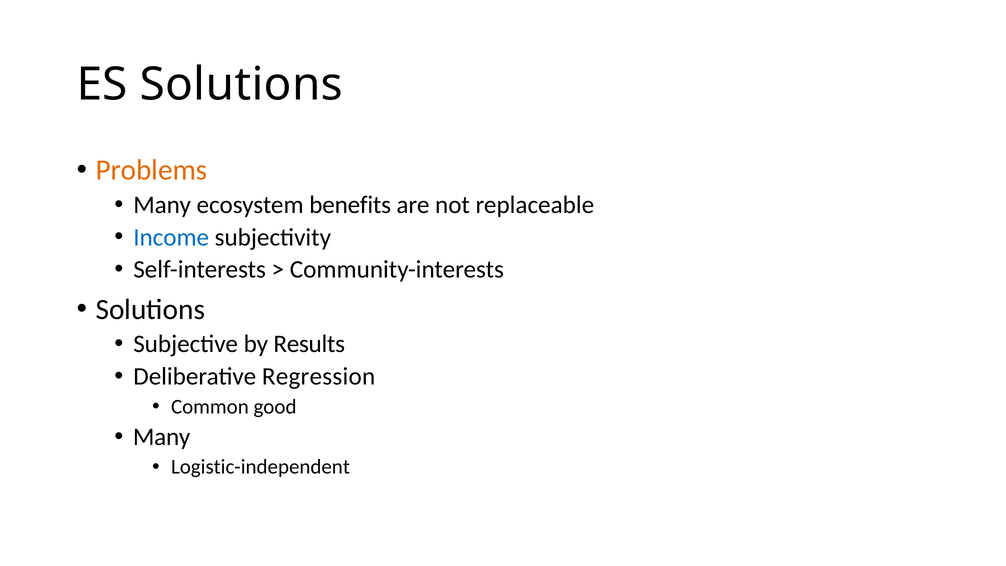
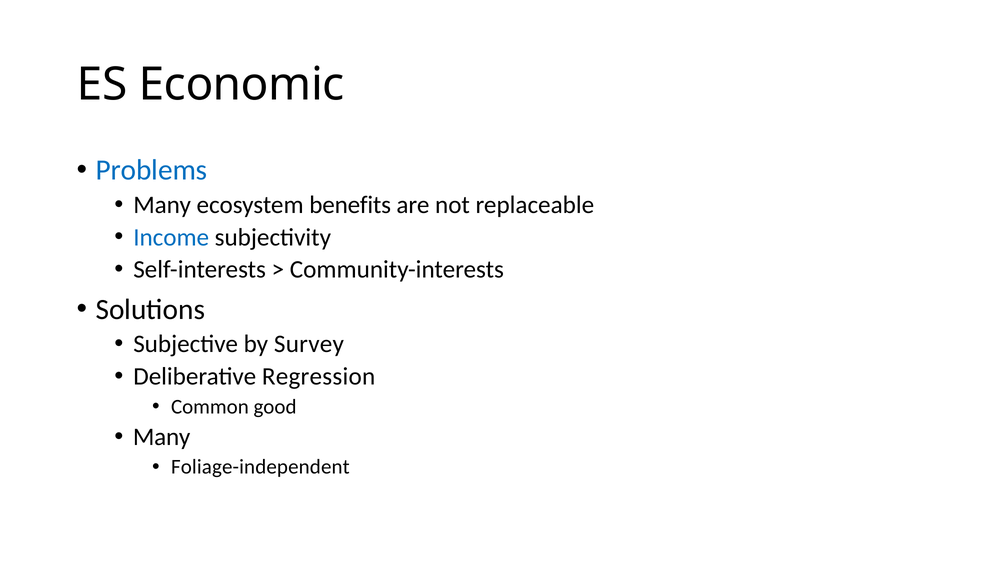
ES Solutions: Solutions -> Economic
Problems colour: orange -> blue
Results: Results -> Survey
Logistic-independent: Logistic-independent -> Foliage-independent
